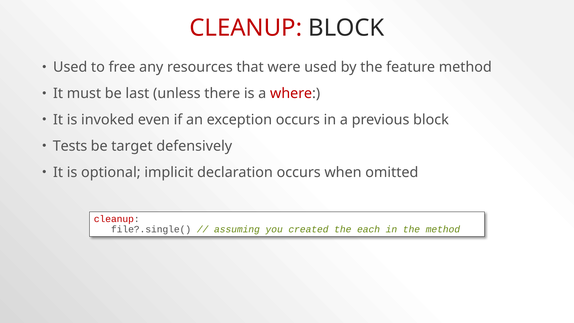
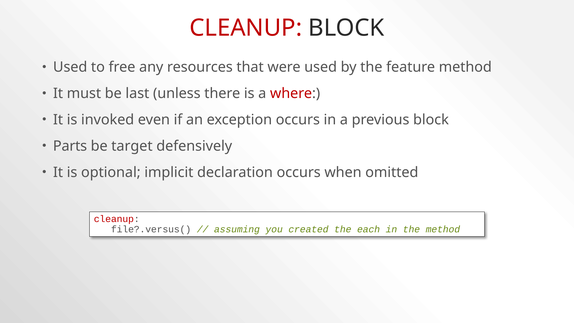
Tests: Tests -> Parts
file?.single(: file?.single( -> file?.versus(
